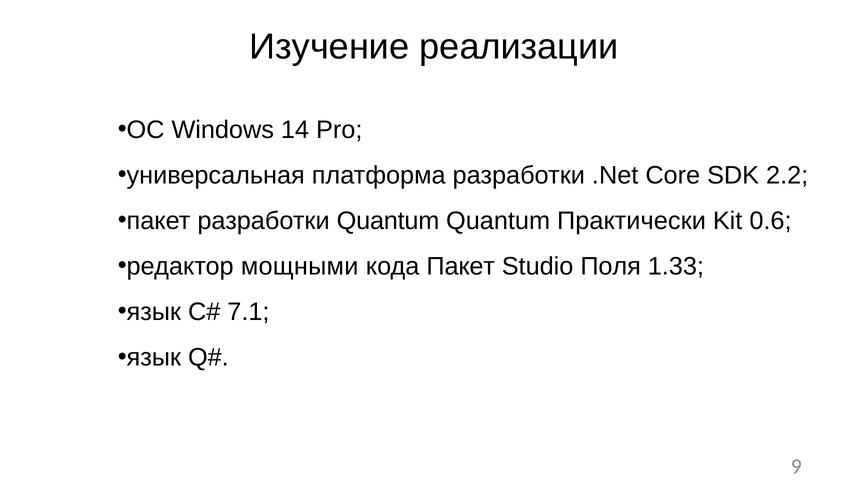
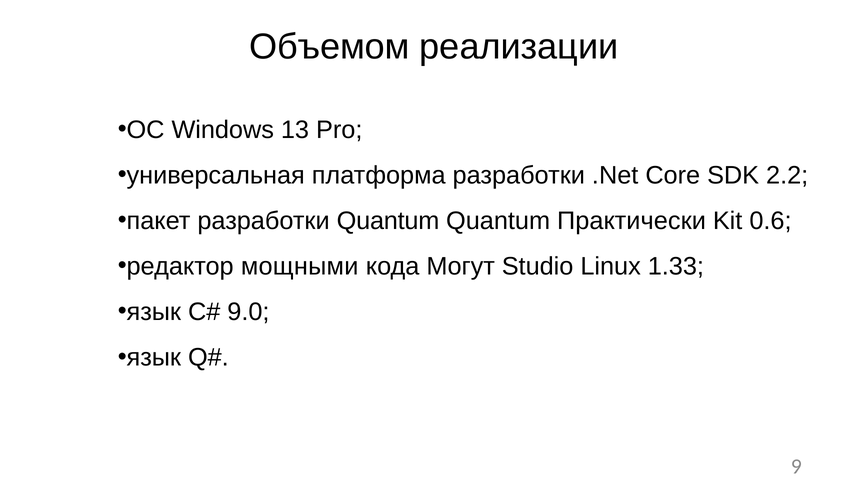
Изучение: Изучение -> Объемом
14: 14 -> 13
кода Пакет: Пакет -> Могут
Поля: Поля -> Linux
7.1: 7.1 -> 9.0
